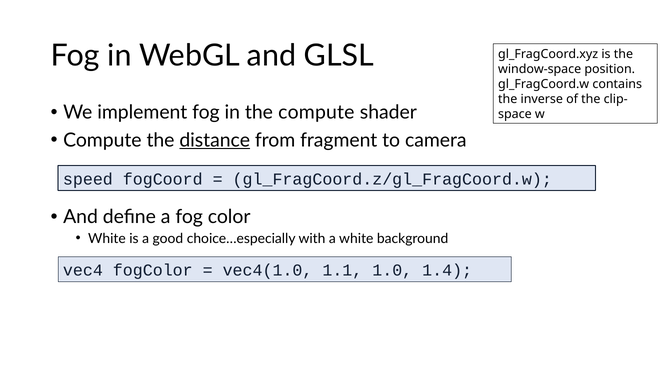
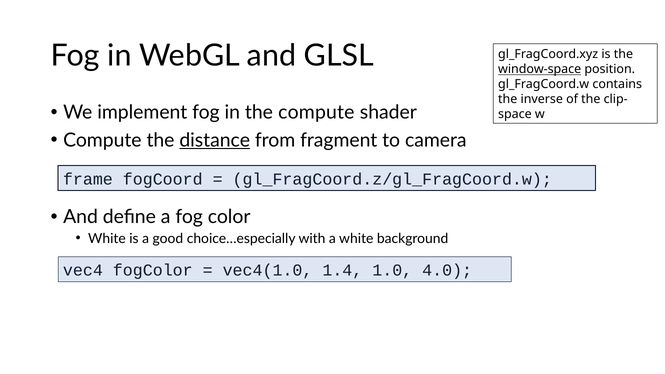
window-space underline: none -> present
speed: speed -> frame
1.1: 1.1 -> 1.4
1.4: 1.4 -> 4.0
